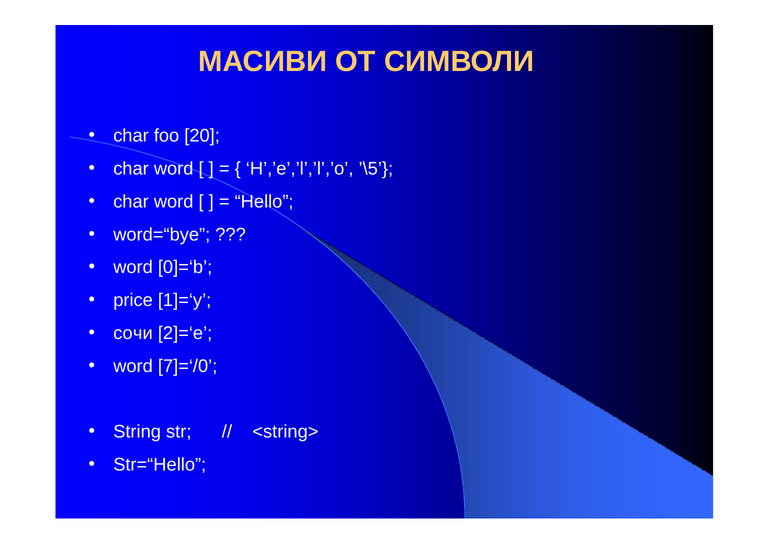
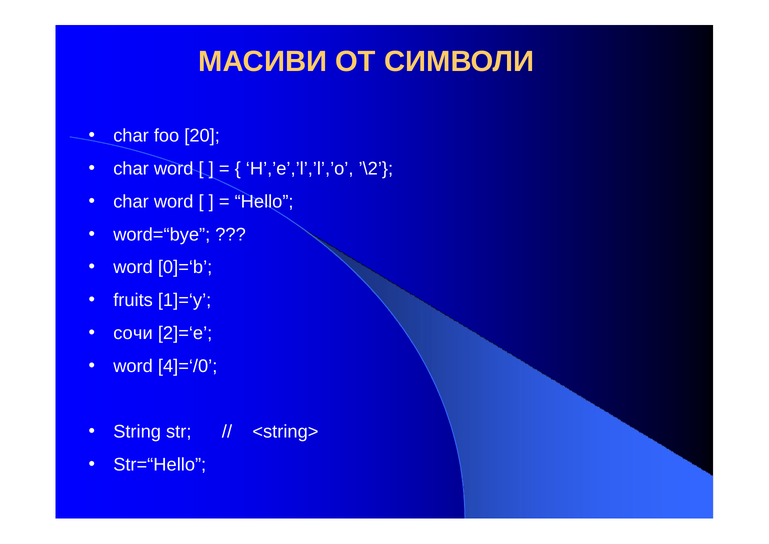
’\5: ’\5 -> ’\2
price: price -> fruits
7]=‘/0: 7]=‘/0 -> 4]=‘/0
